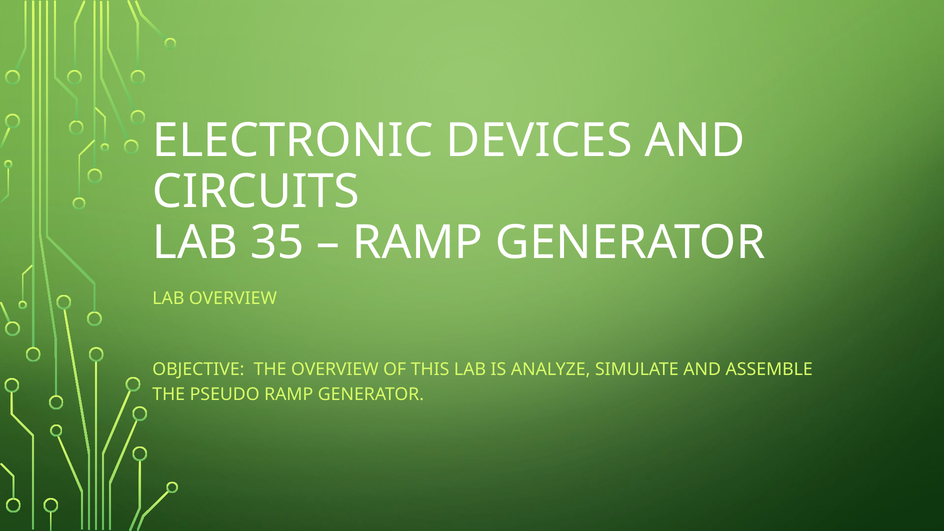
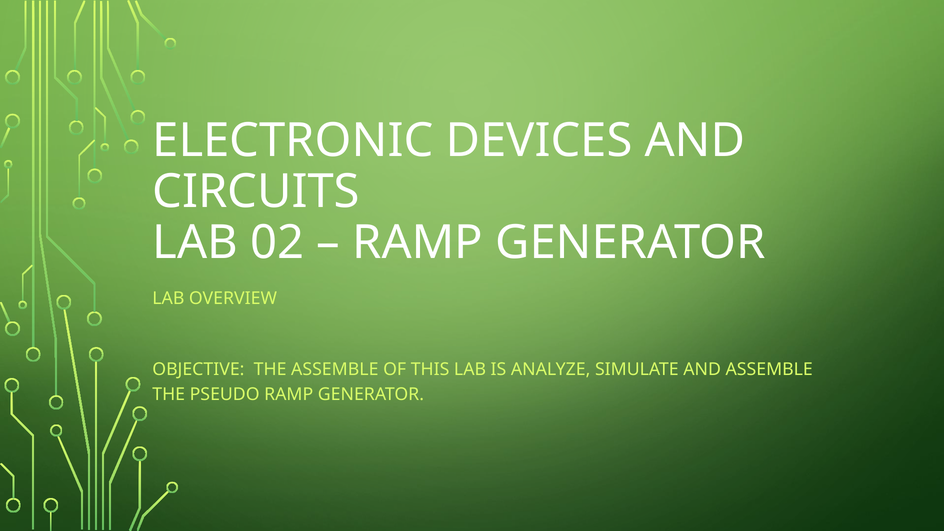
35: 35 -> 02
THE OVERVIEW: OVERVIEW -> ASSEMBLE
